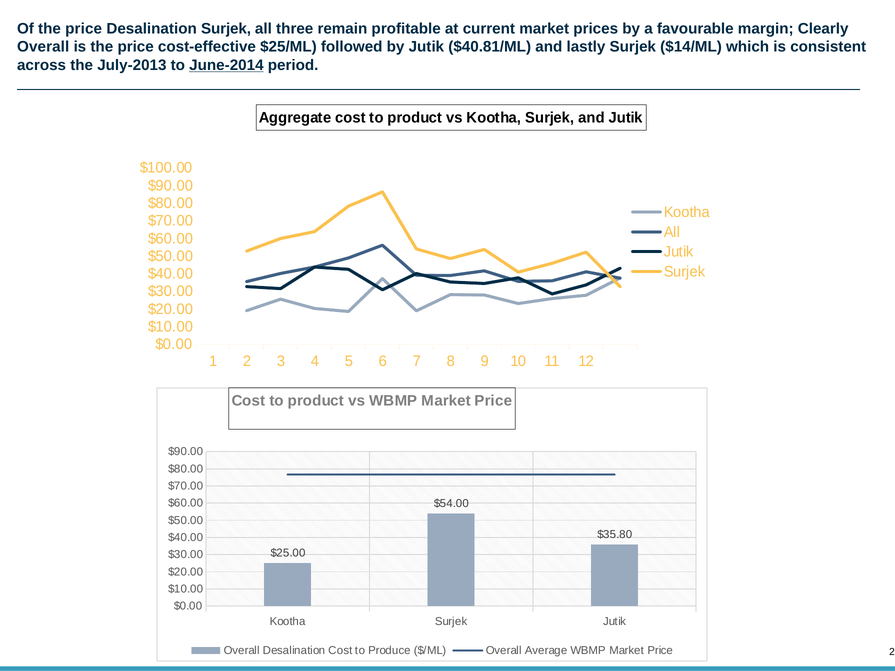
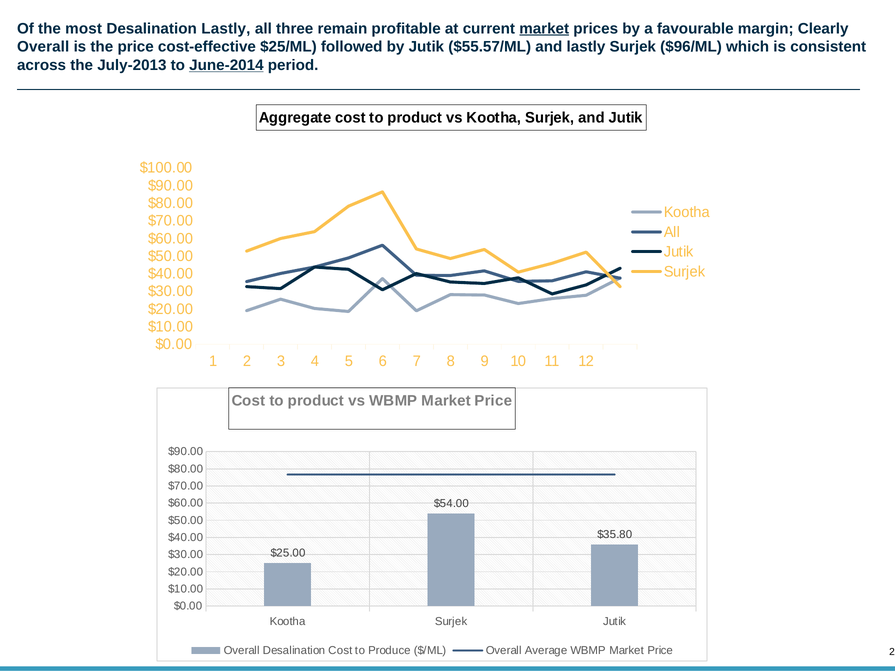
Of the price: price -> most
Desalination Surjek: Surjek -> Lastly
market at (544, 29) underline: none -> present
$40.81/ML: $40.81/ML -> $55.57/ML
$14/ML: $14/ML -> $96/ML
